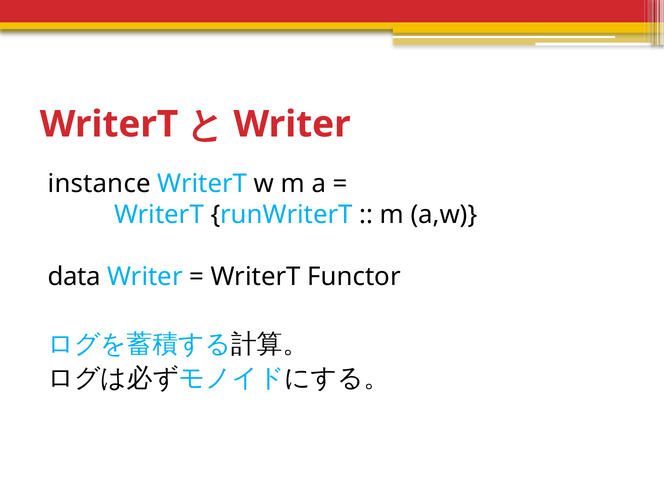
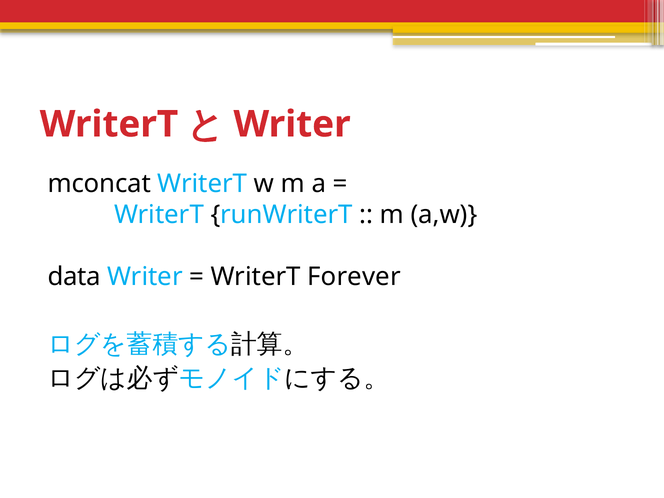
instance: instance -> mconcat
Functor: Functor -> Forever
